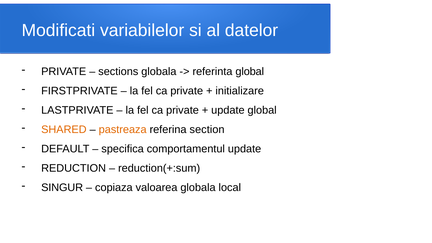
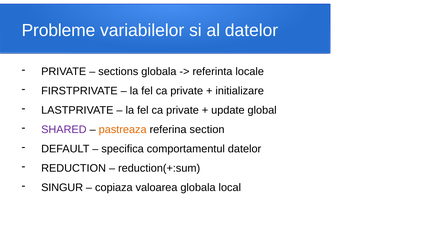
Modificati: Modificati -> Probleme
referinta global: global -> locale
SHARED colour: orange -> purple
comportamentul update: update -> datelor
